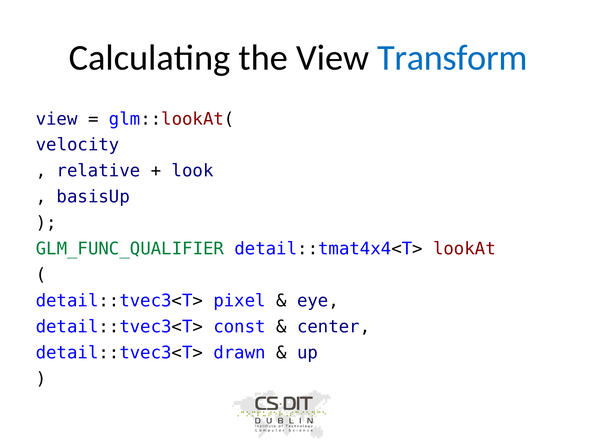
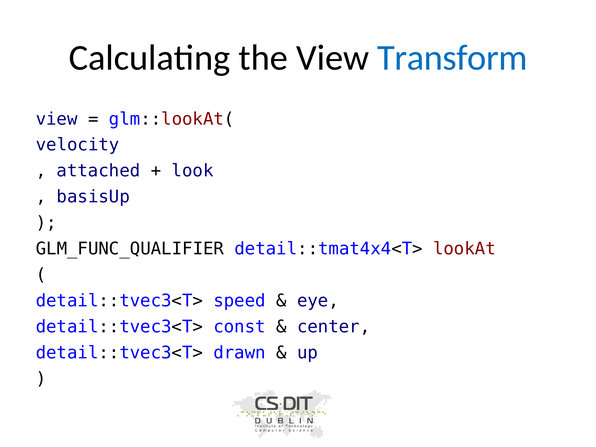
relative: relative -> attached
GLM_FUNC_QUALIFIER colour: green -> black
pixel: pixel -> speed
